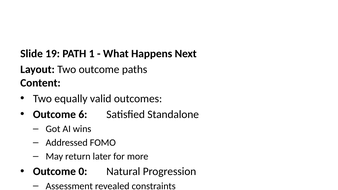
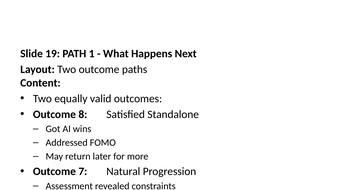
6: 6 -> 8
0: 0 -> 7
